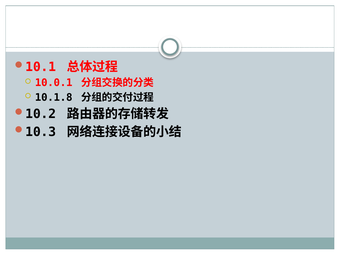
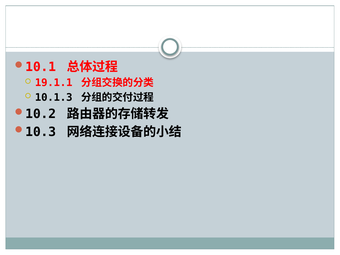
10.0.1: 10.0.1 -> 19.1.1
10.1.8: 10.1.8 -> 10.1.3
